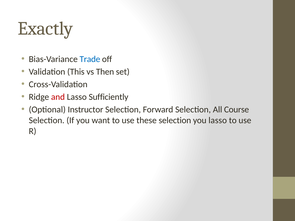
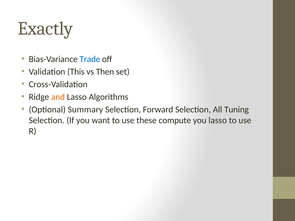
and colour: red -> orange
Sufficiently: Sufficiently -> Algorithms
Instructor: Instructor -> Summary
Course: Course -> Tuning
these selection: selection -> compute
